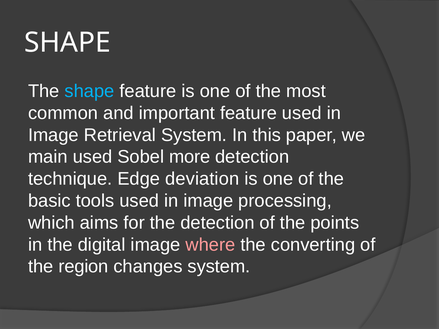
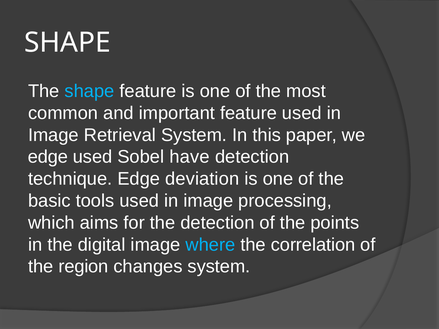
main at (48, 157): main -> edge
more: more -> have
where colour: pink -> light blue
converting: converting -> correlation
